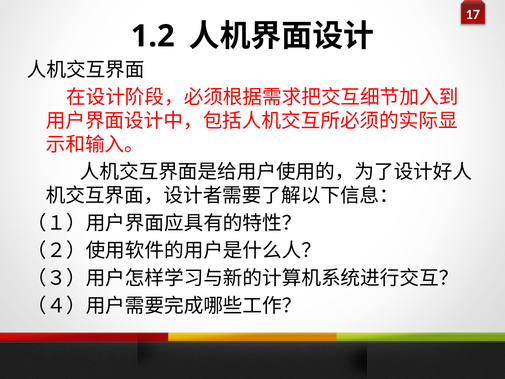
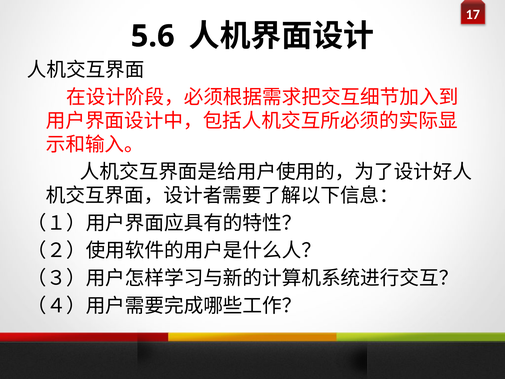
1.2: 1.2 -> 5.6
